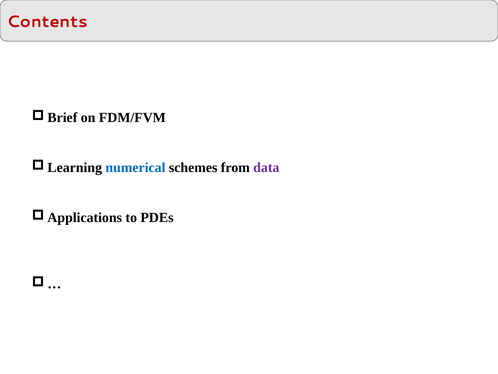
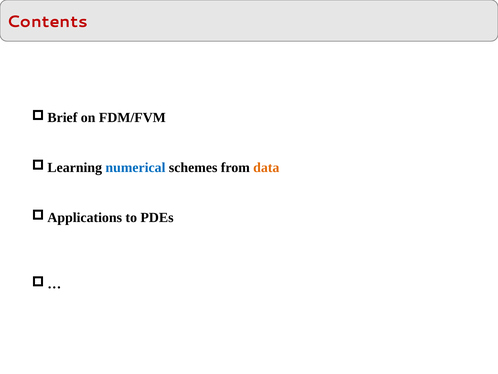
data colour: purple -> orange
